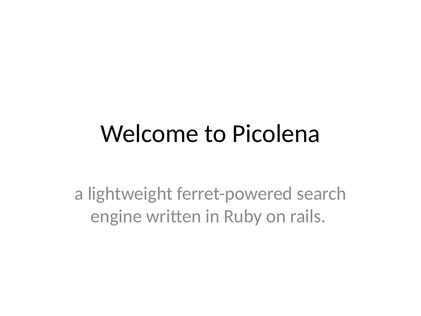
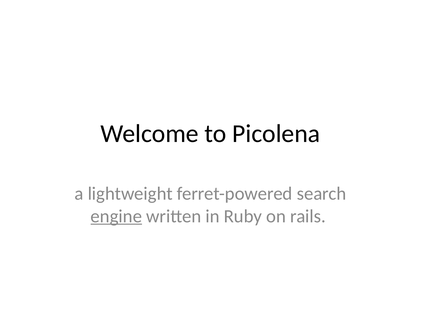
engine underline: none -> present
